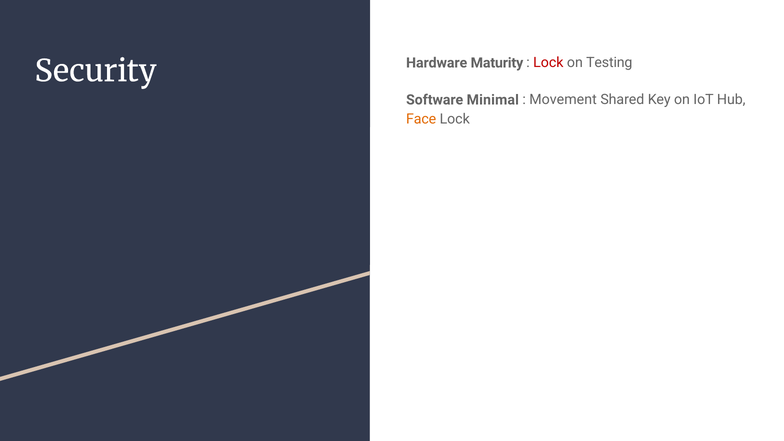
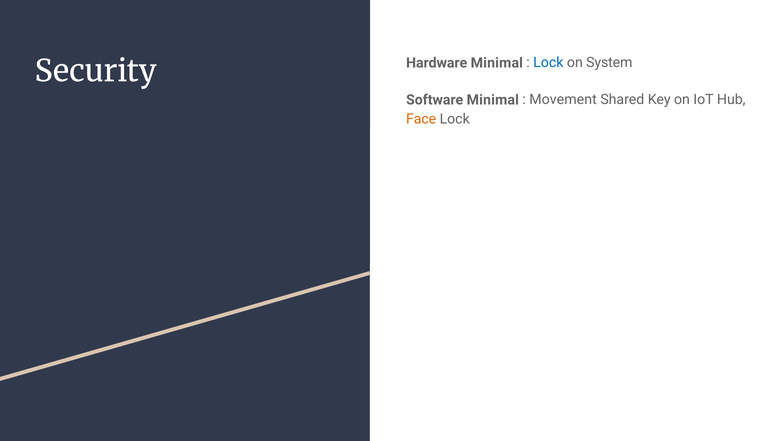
Hardware Maturity: Maturity -> Minimal
Lock at (548, 63) colour: red -> blue
Testing: Testing -> System
